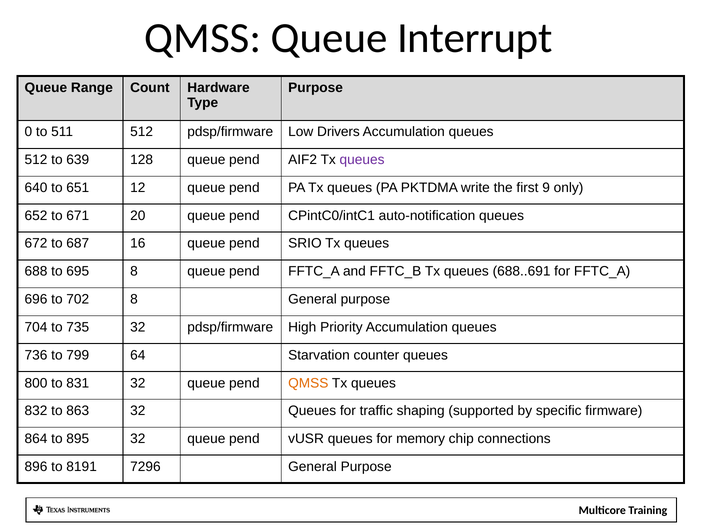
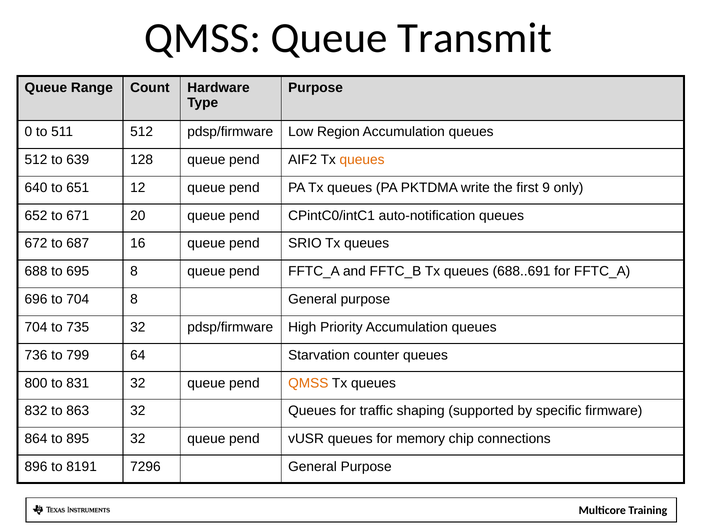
Interrupt: Interrupt -> Transmit
Drivers: Drivers -> Region
queues at (362, 160) colour: purple -> orange
to 702: 702 -> 704
